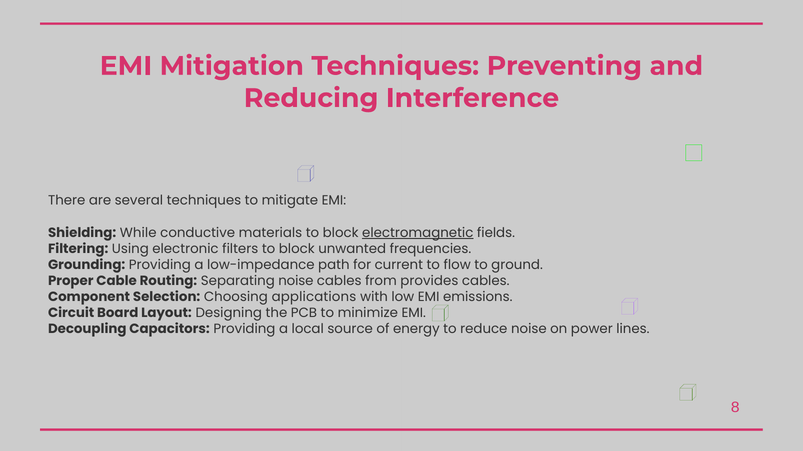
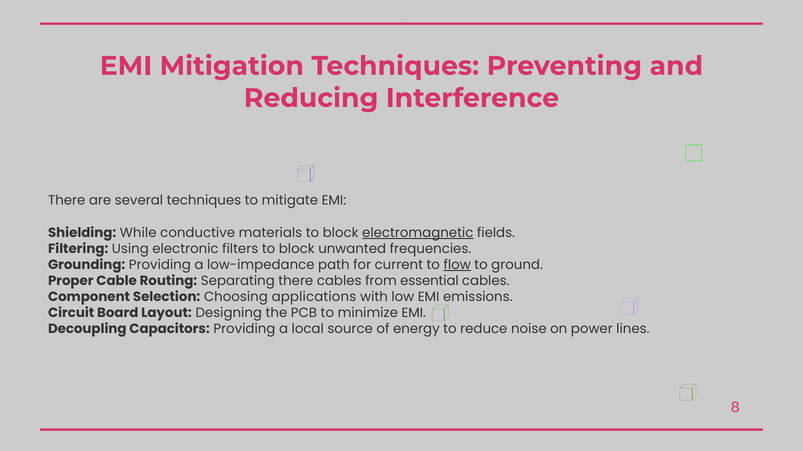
flow underline: none -> present
Separating noise: noise -> there
provides: provides -> essential
